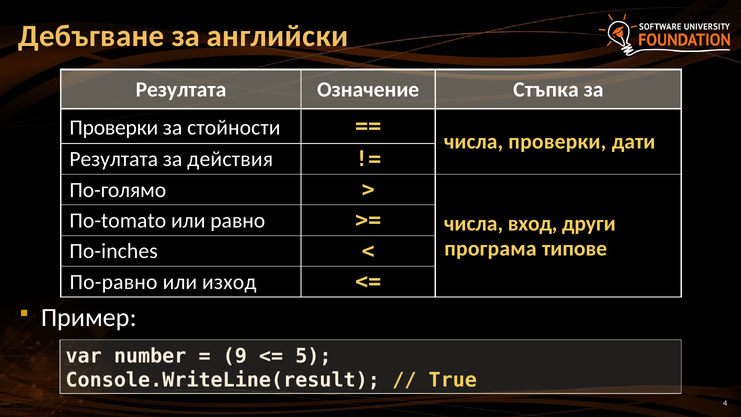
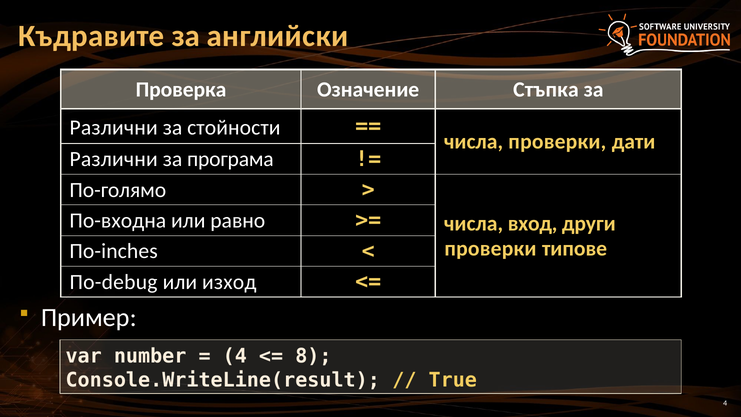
Дебъгване: Дебъгване -> Къдравите
Резултата at (181, 89): Резултата -> Проверка
Проверки at (114, 128): Проверки -> Различни
Резултата at (114, 159): Резултата -> Различни
действия: действия -> програма
По-tomato: По-tomato -> По-входна
програма at (490, 248): програма -> проверки
По-равно: По-равно -> По-debug
9 at (235, 356): 9 -> 4
5: 5 -> 8
